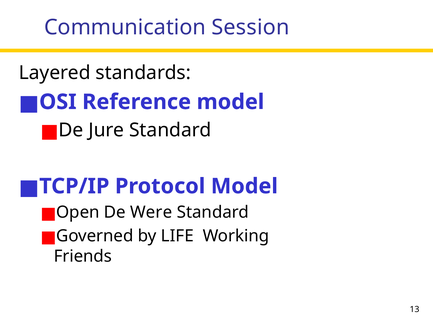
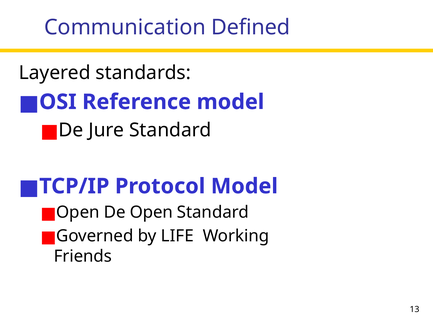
Session: Session -> Defined
De Were: Were -> Open
